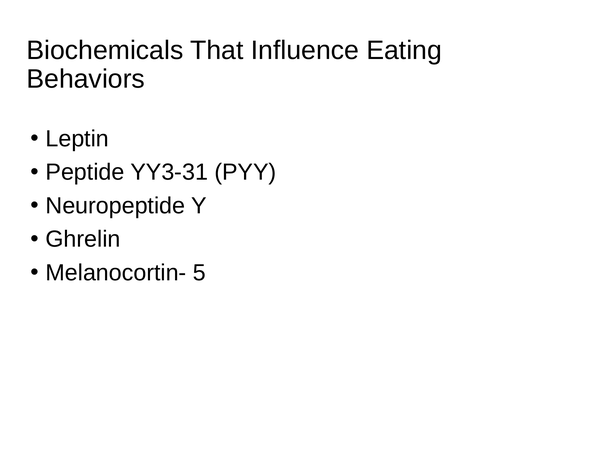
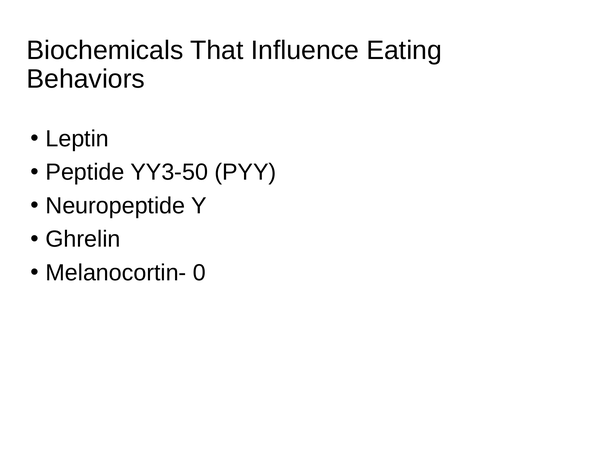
YY3-31: YY3-31 -> YY3-50
5: 5 -> 0
